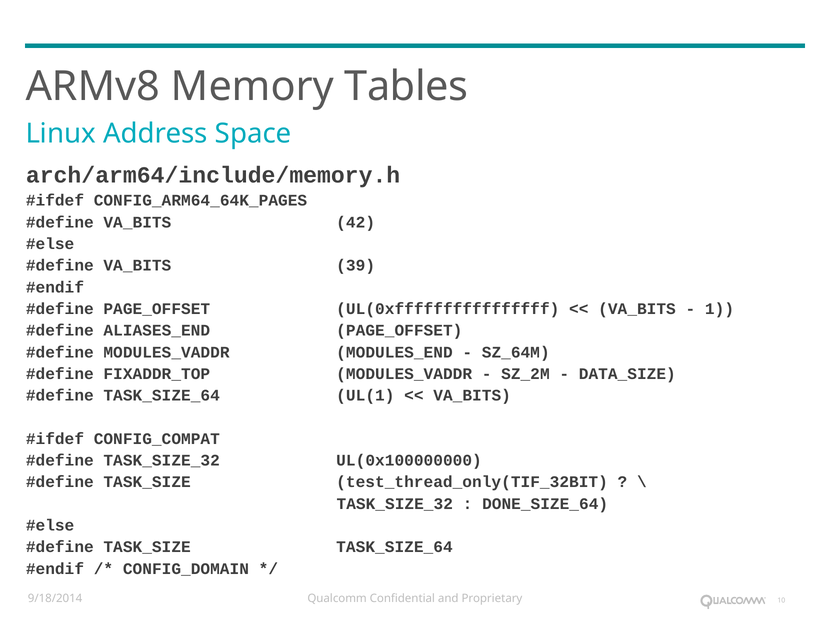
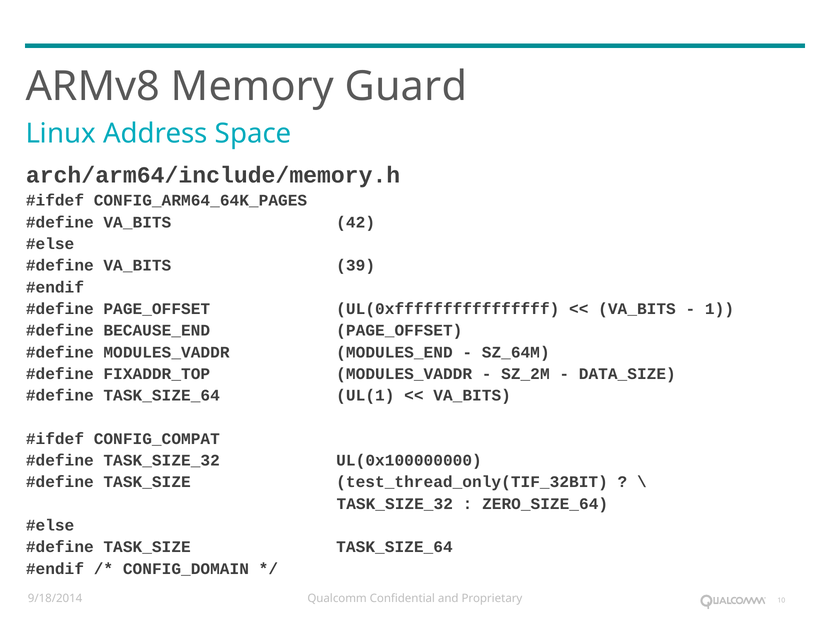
Tables: Tables -> Guard
ALIASES_END: ALIASES_END -> BECAUSE_END
DONE_SIZE_64: DONE_SIZE_64 -> ZERO_SIZE_64
